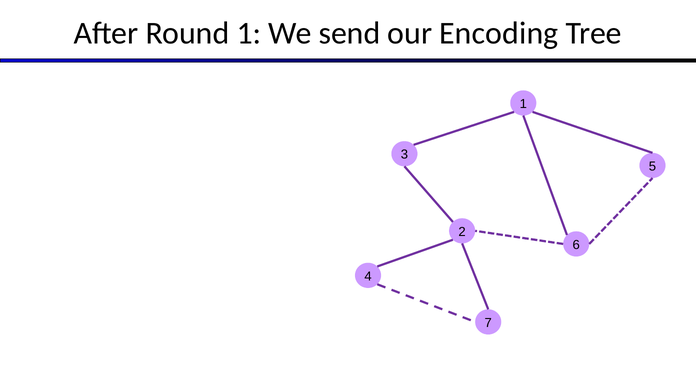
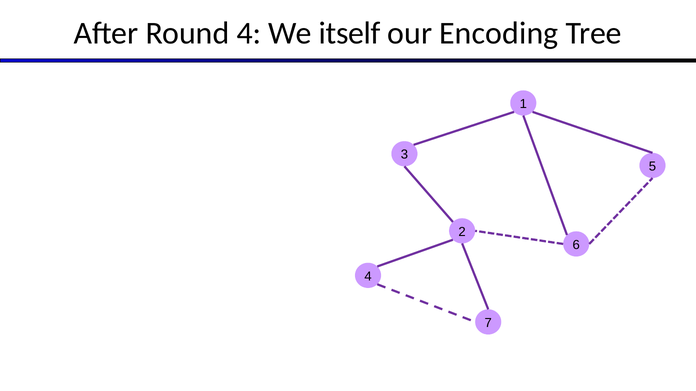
Round 1: 1 -> 4
send: send -> itself
